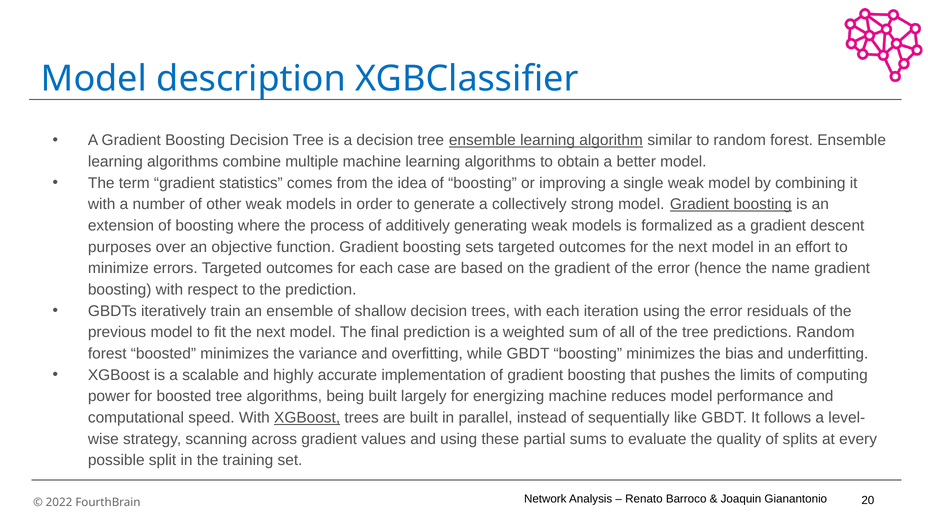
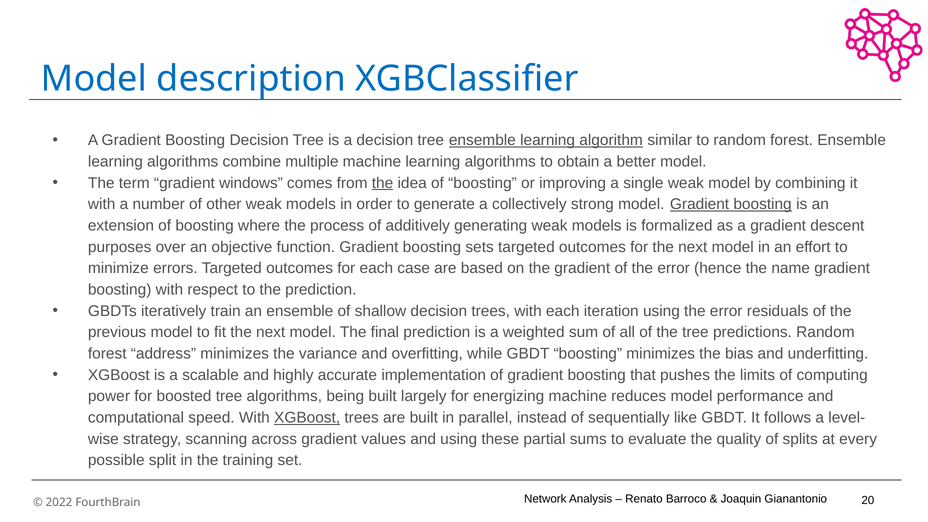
statistics: statistics -> windows
the at (383, 183) underline: none -> present
forest boosted: boosted -> address
